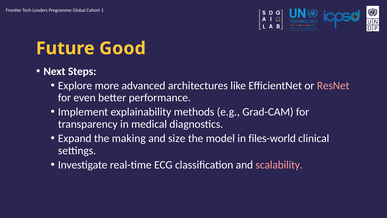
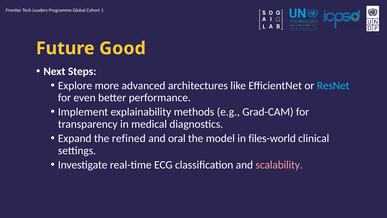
ResNet colour: pink -> light blue
making: making -> refined
size: size -> oral
